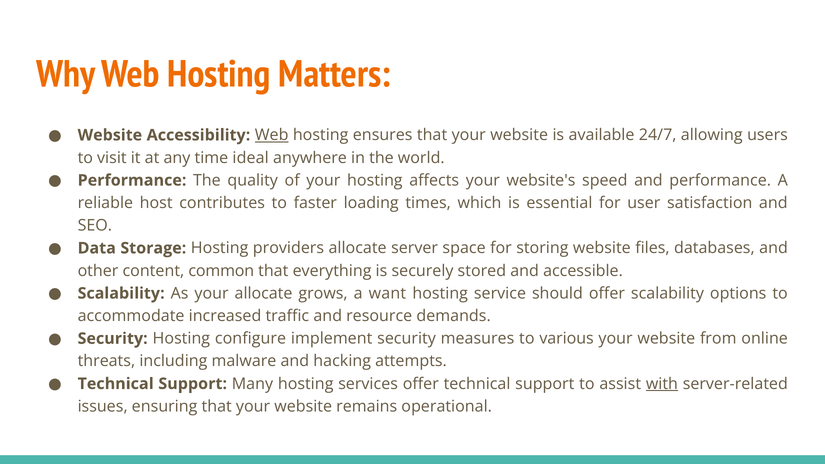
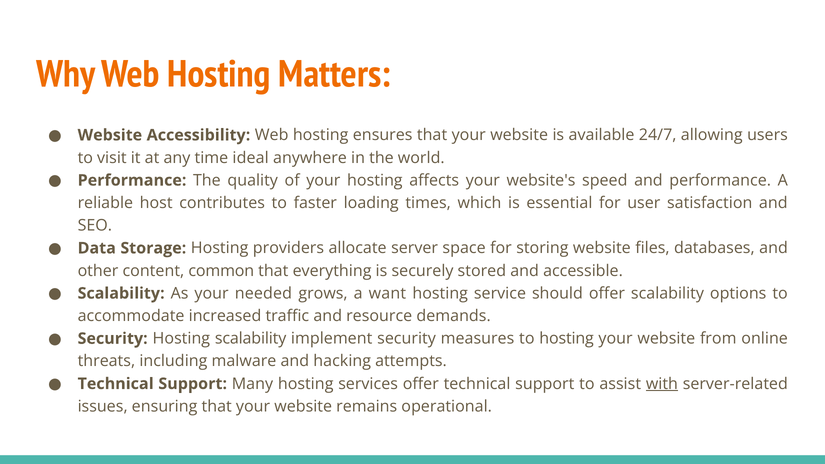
Web at (272, 135) underline: present -> none
your allocate: allocate -> needed
Hosting configure: configure -> scalability
to various: various -> hosting
